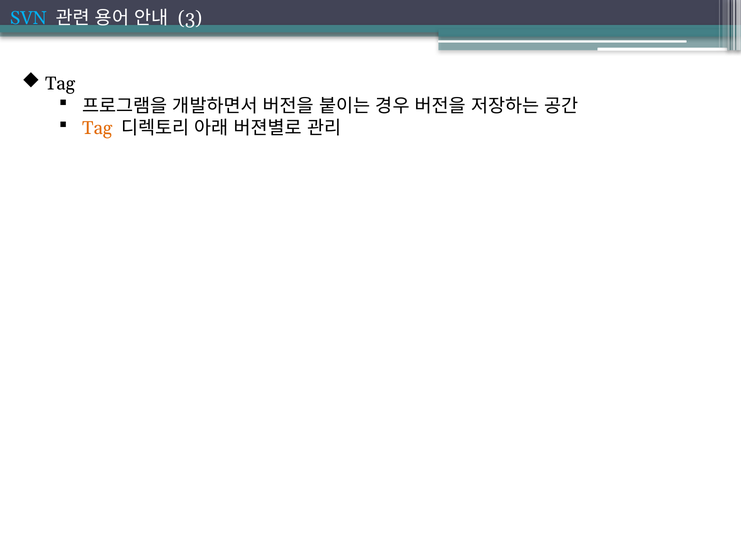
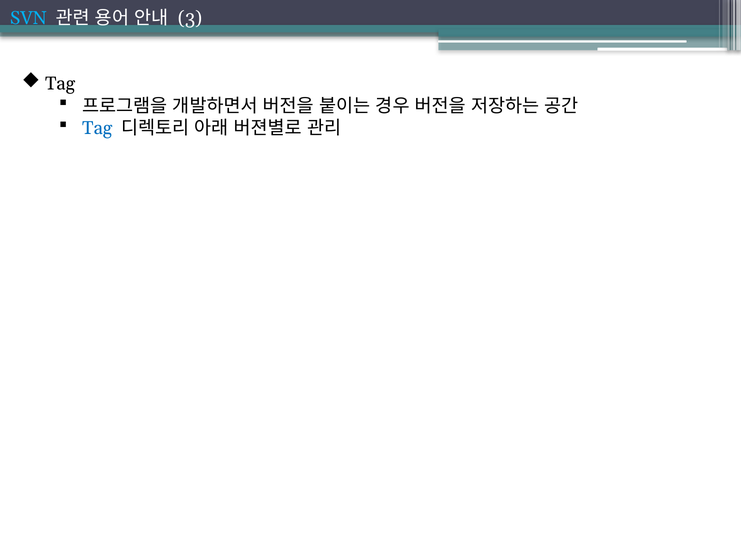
Tag at (97, 128) colour: orange -> blue
